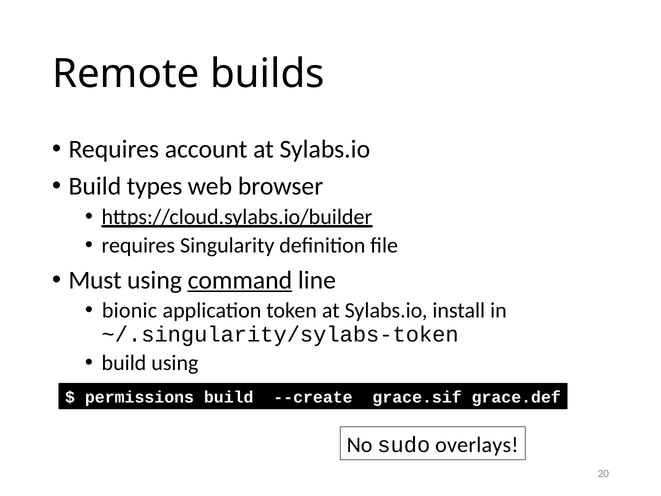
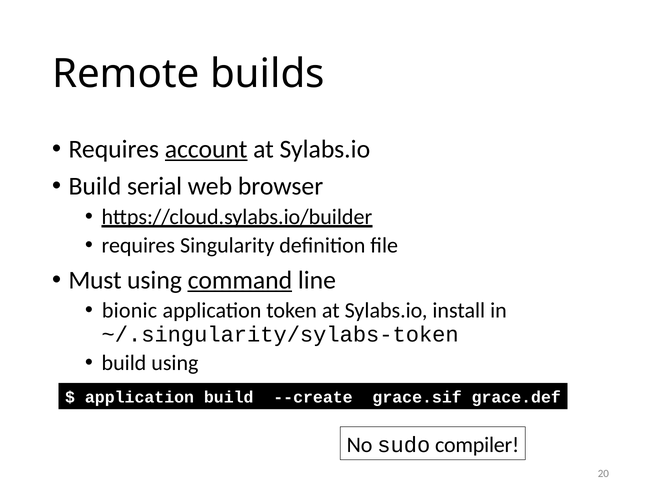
account underline: none -> present
types: types -> serial
permissions at (139, 397): permissions -> application
overlays: overlays -> compiler
